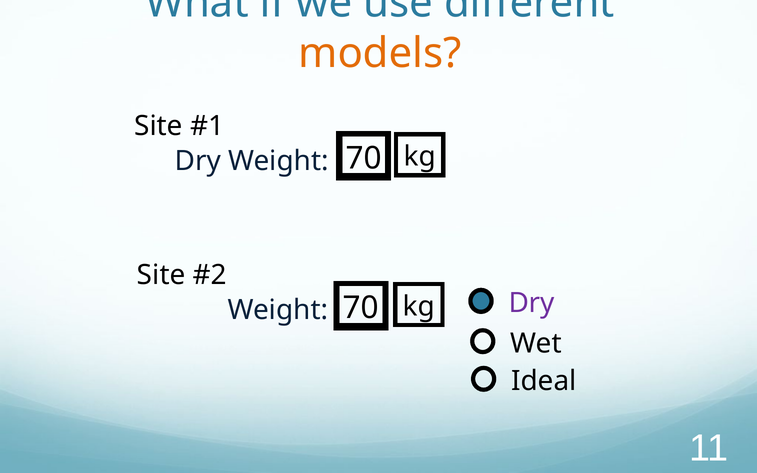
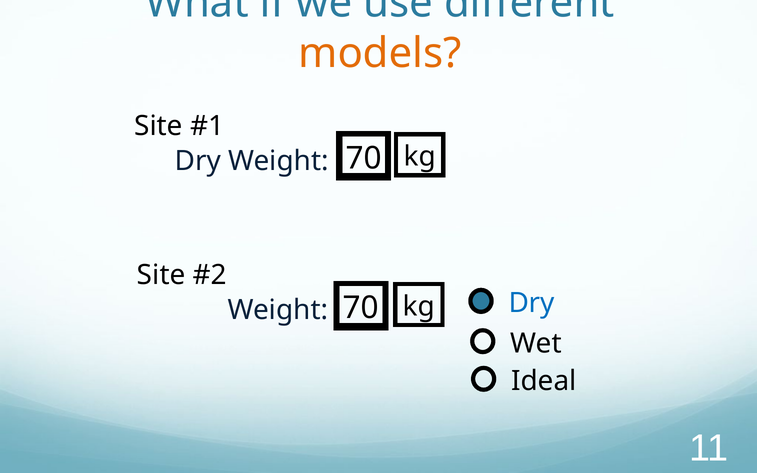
Dry at (532, 303) colour: purple -> blue
